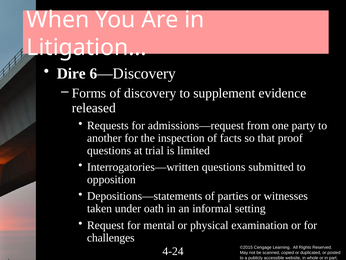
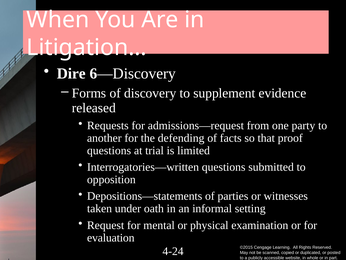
inspection: inspection -> defending
challenges: challenges -> evaluation
